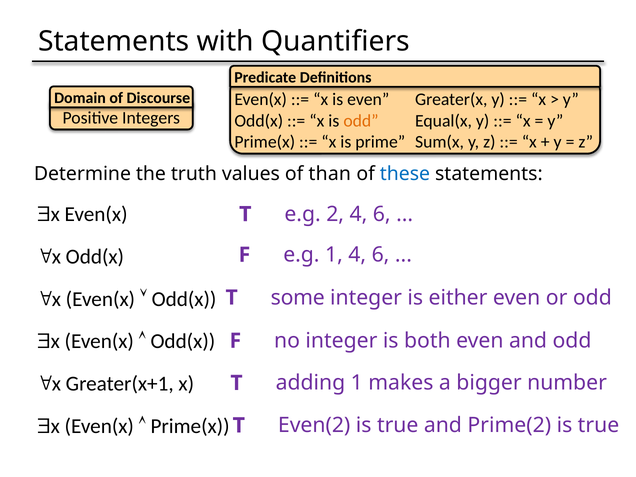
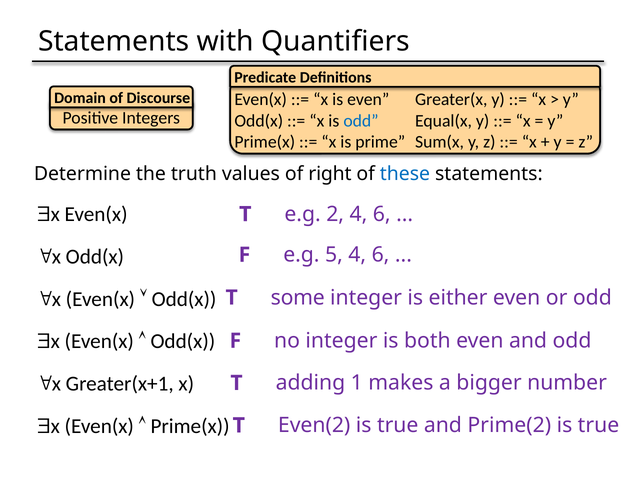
odd at (361, 121) colour: orange -> blue
than: than -> right
e.g 1: 1 -> 5
